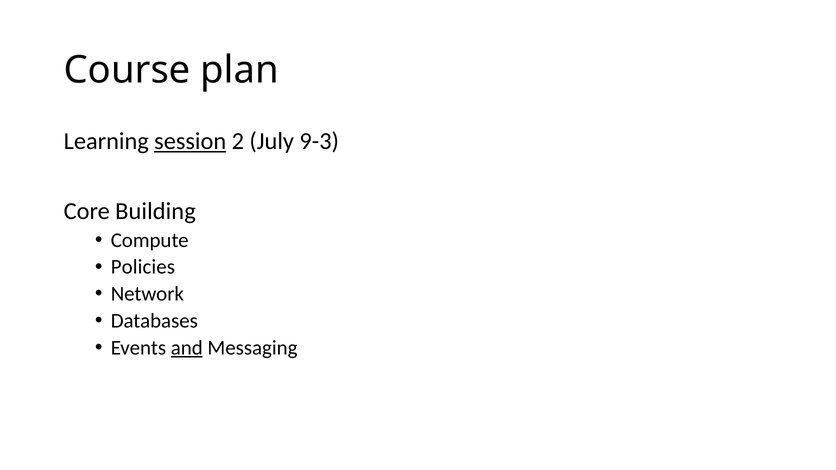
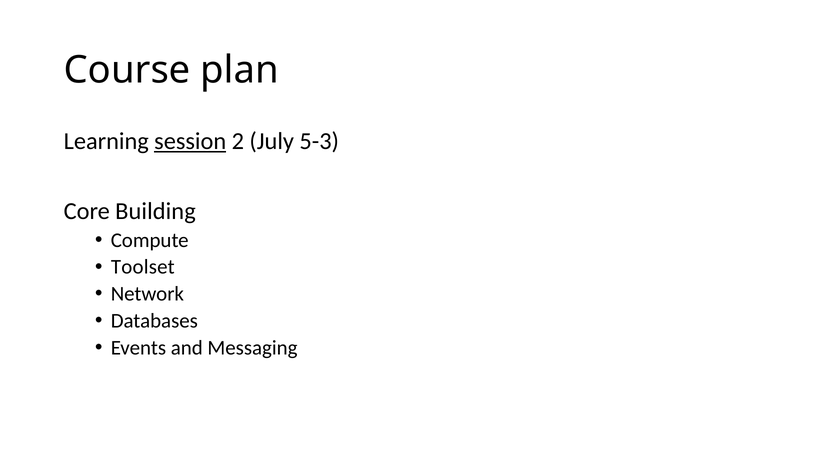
9-3: 9-3 -> 5-3
Policies: Policies -> Toolset
and underline: present -> none
